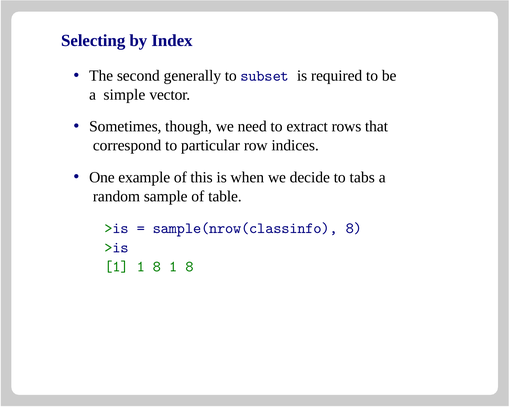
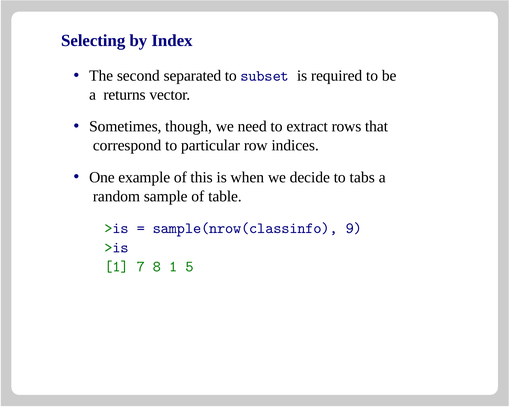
generally: generally -> separated
simple: simple -> returns
sample(nrow(classinfo 8: 8 -> 9
1 1: 1 -> 7
8 1 8: 8 -> 5
